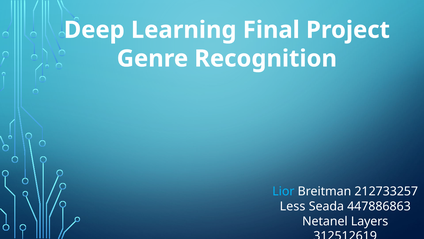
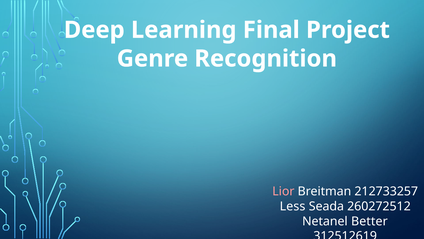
Lior colour: light blue -> pink
447886863: 447886863 -> 260272512
Layers: Layers -> Better
